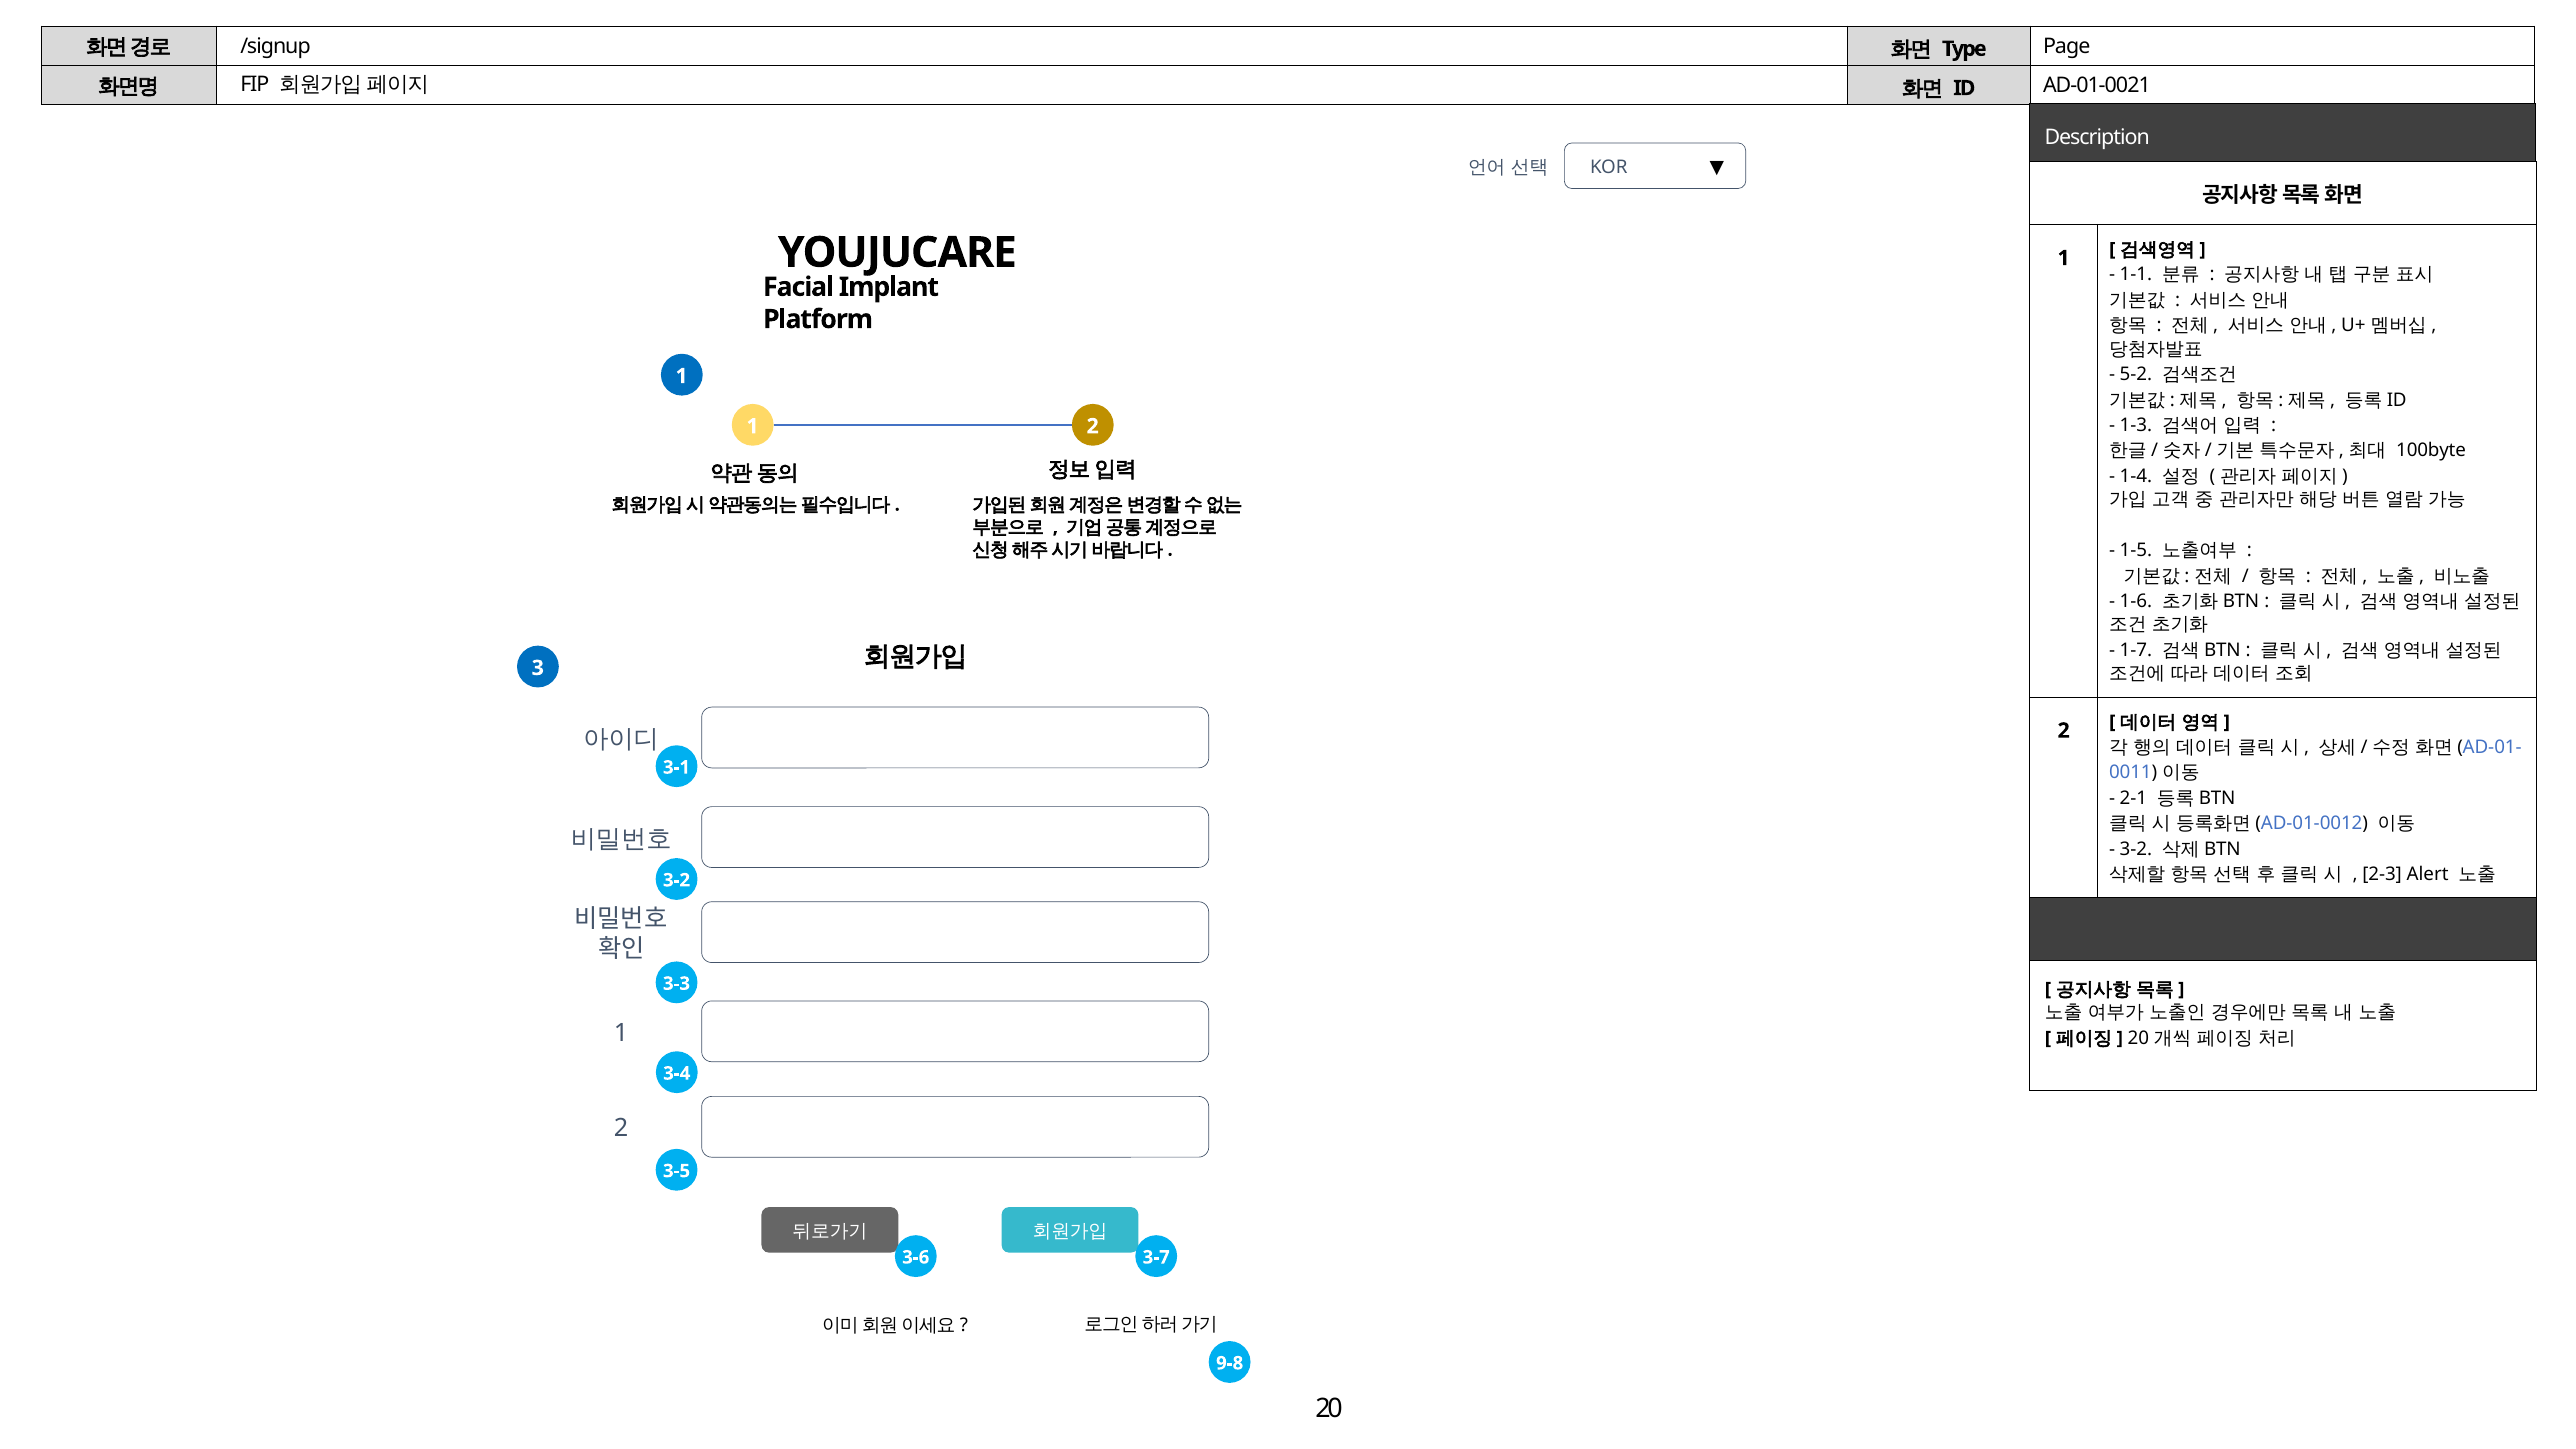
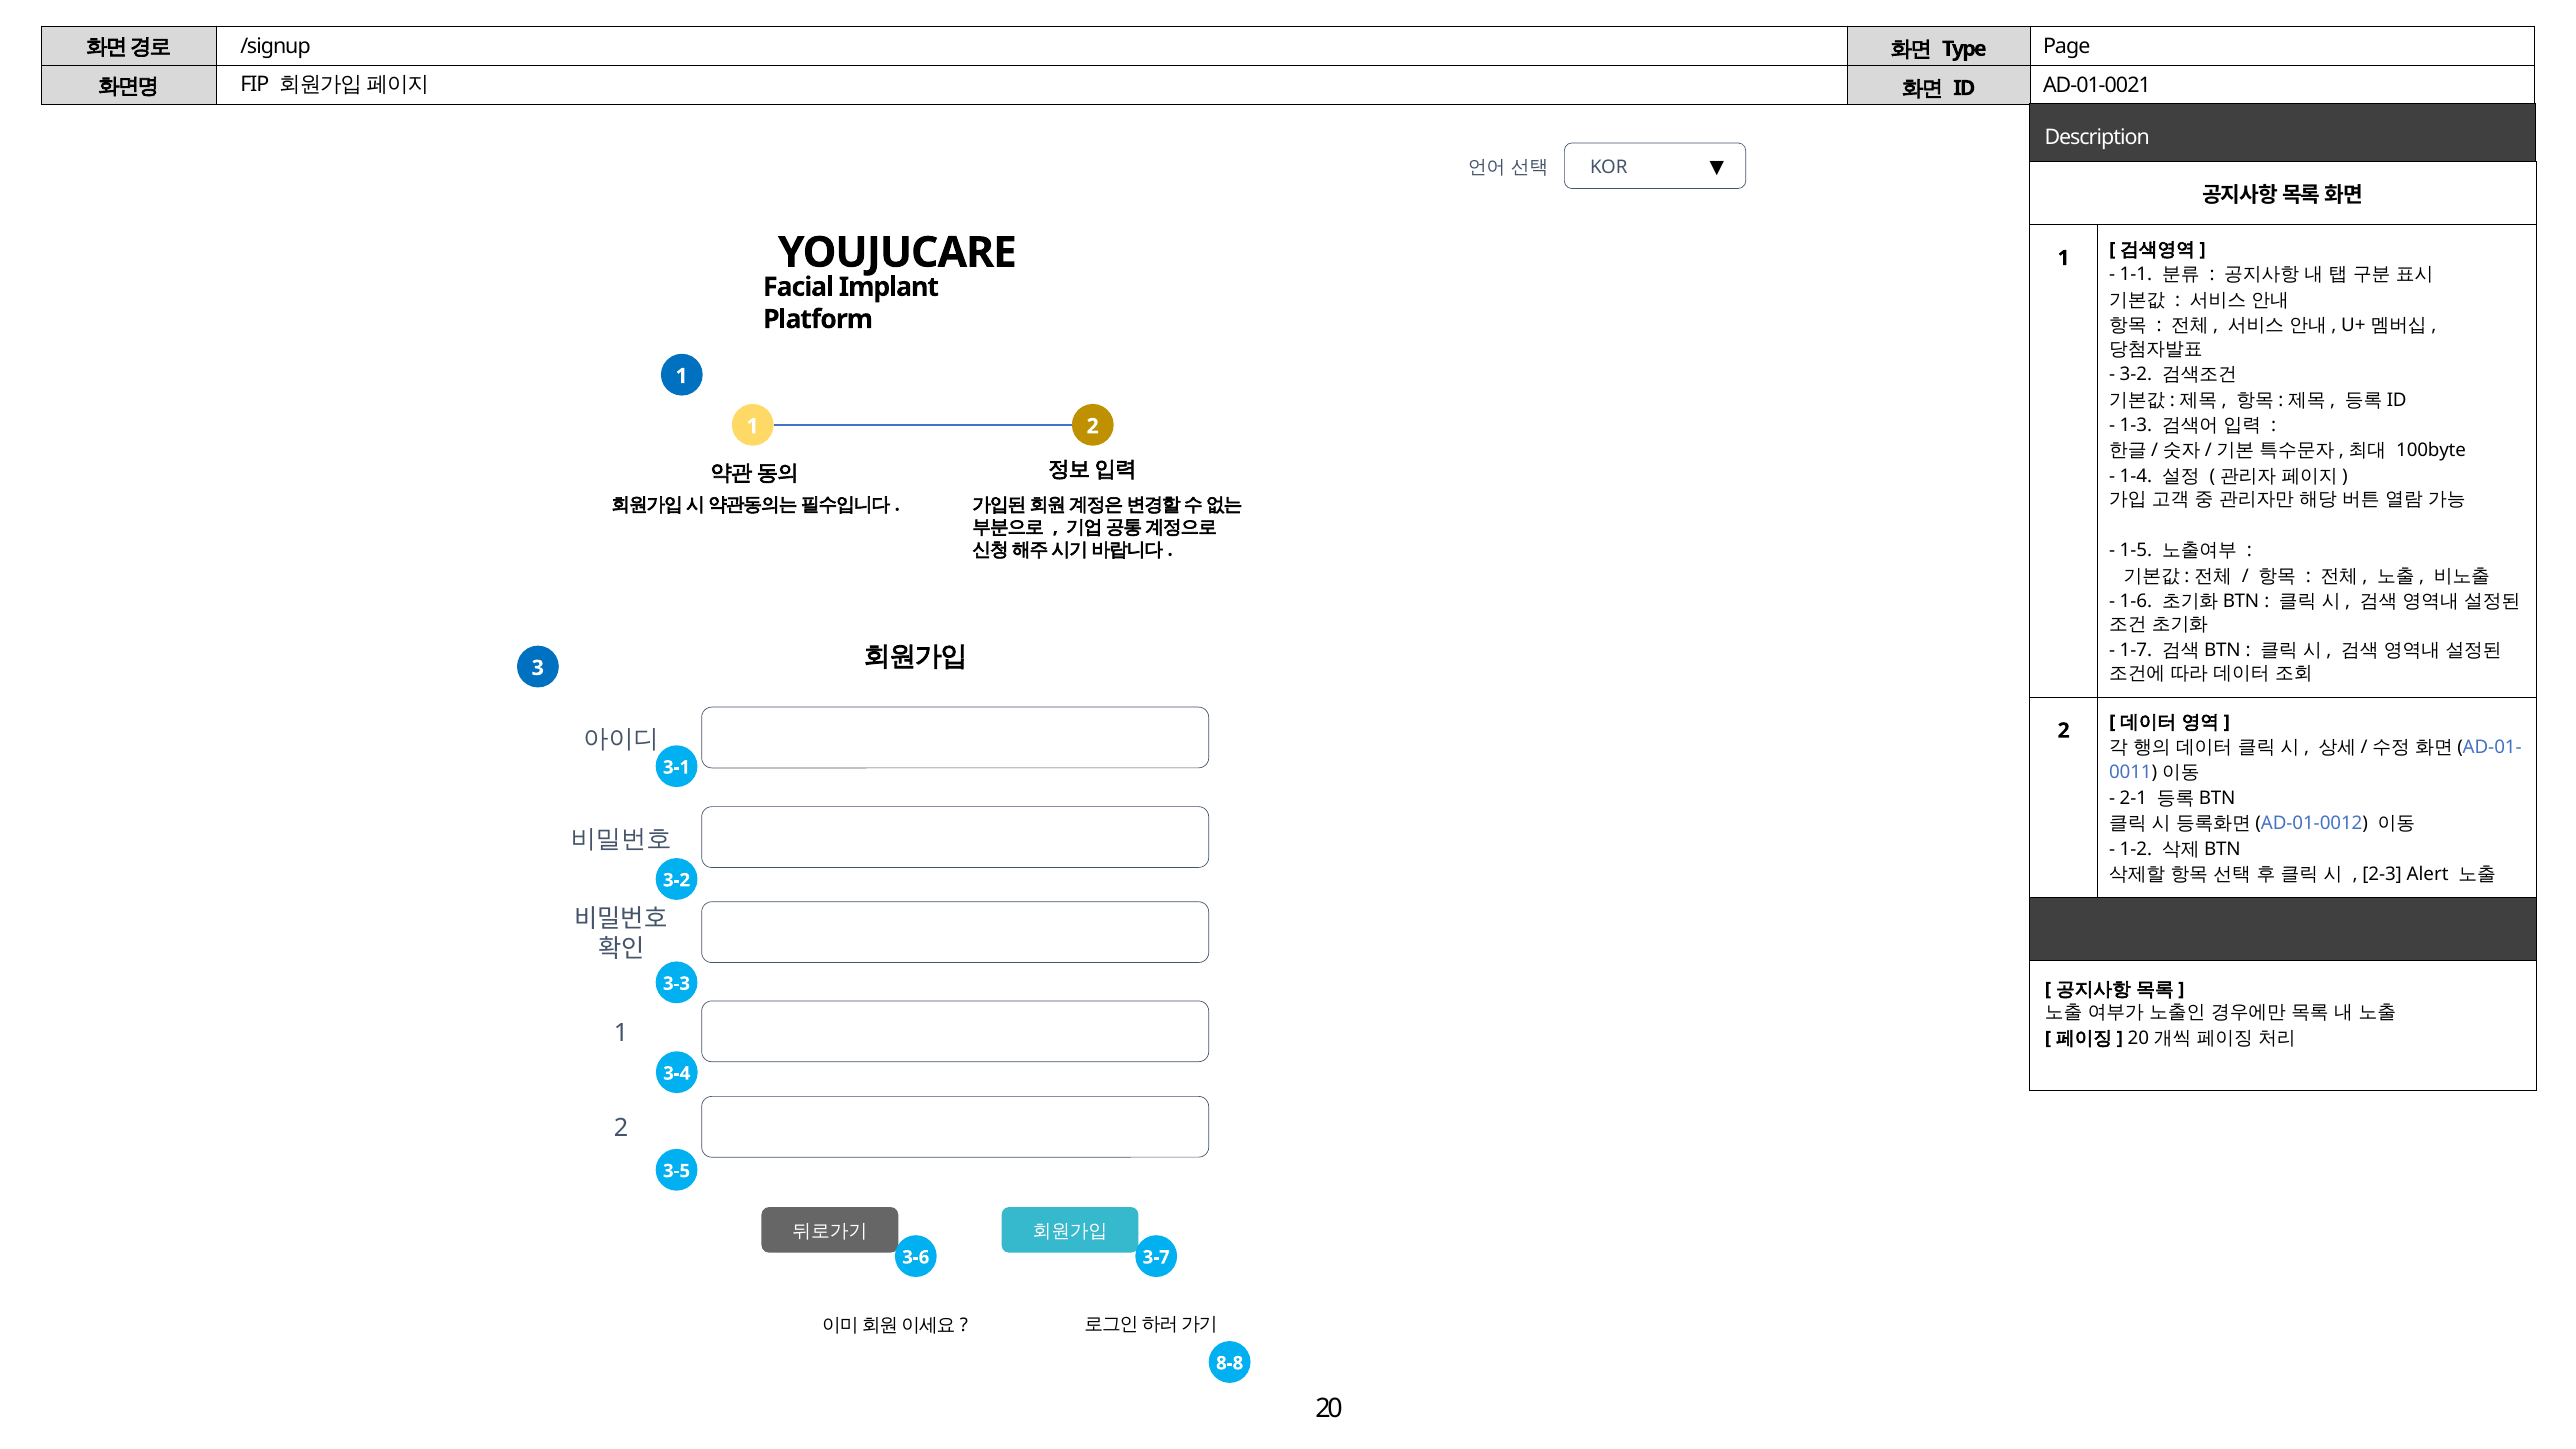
5-2 at (2136, 374): 5-2 -> 3-2
3-2 at (2136, 849): 3-2 -> 1-2
9-8: 9-8 -> 8-8
